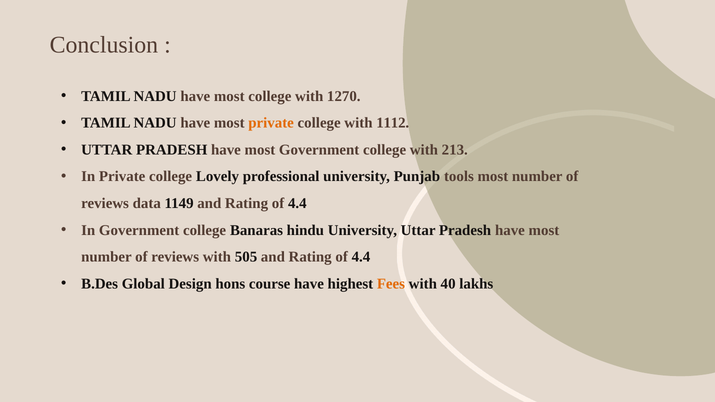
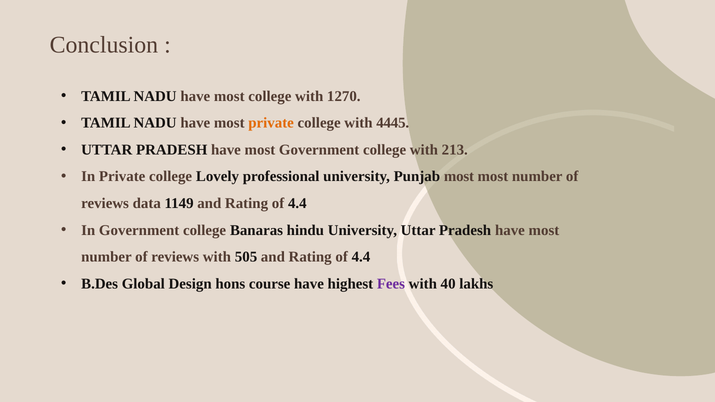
1112: 1112 -> 4445
Punjab tools: tools -> most
Fees colour: orange -> purple
